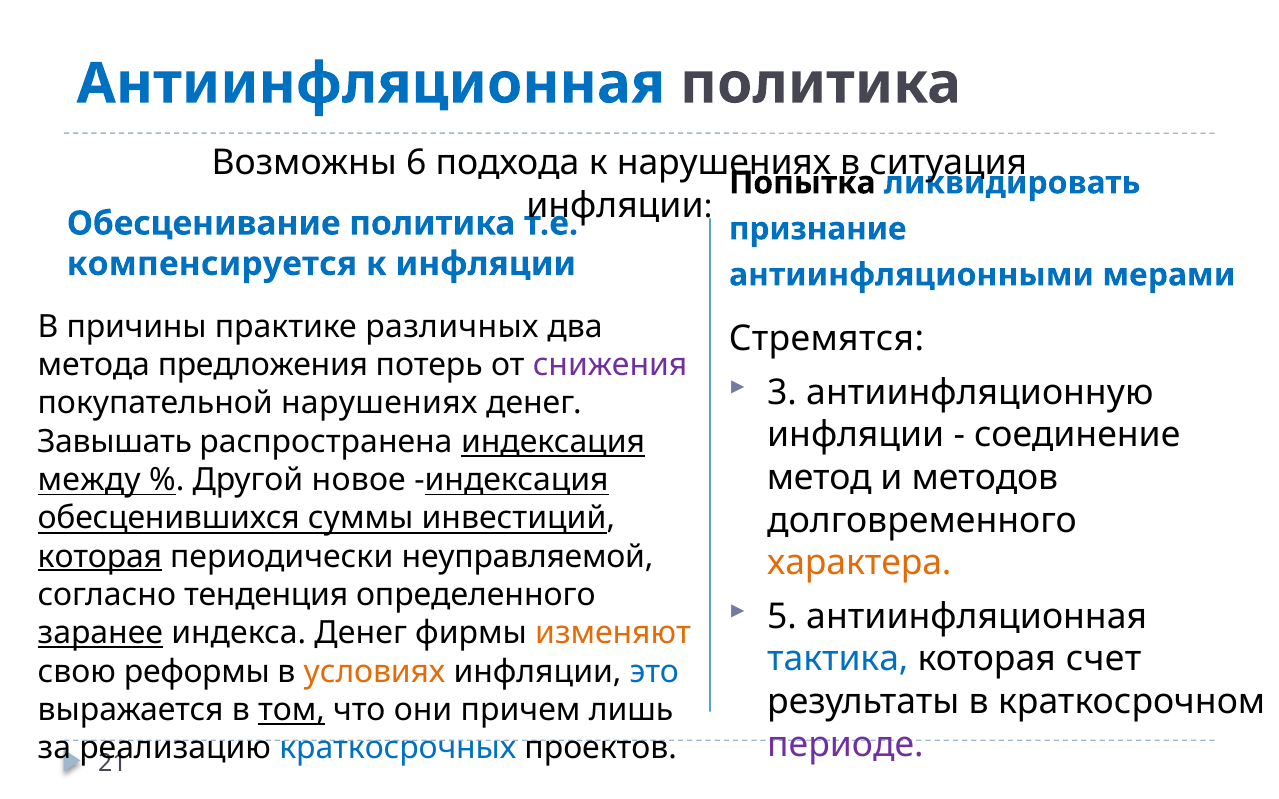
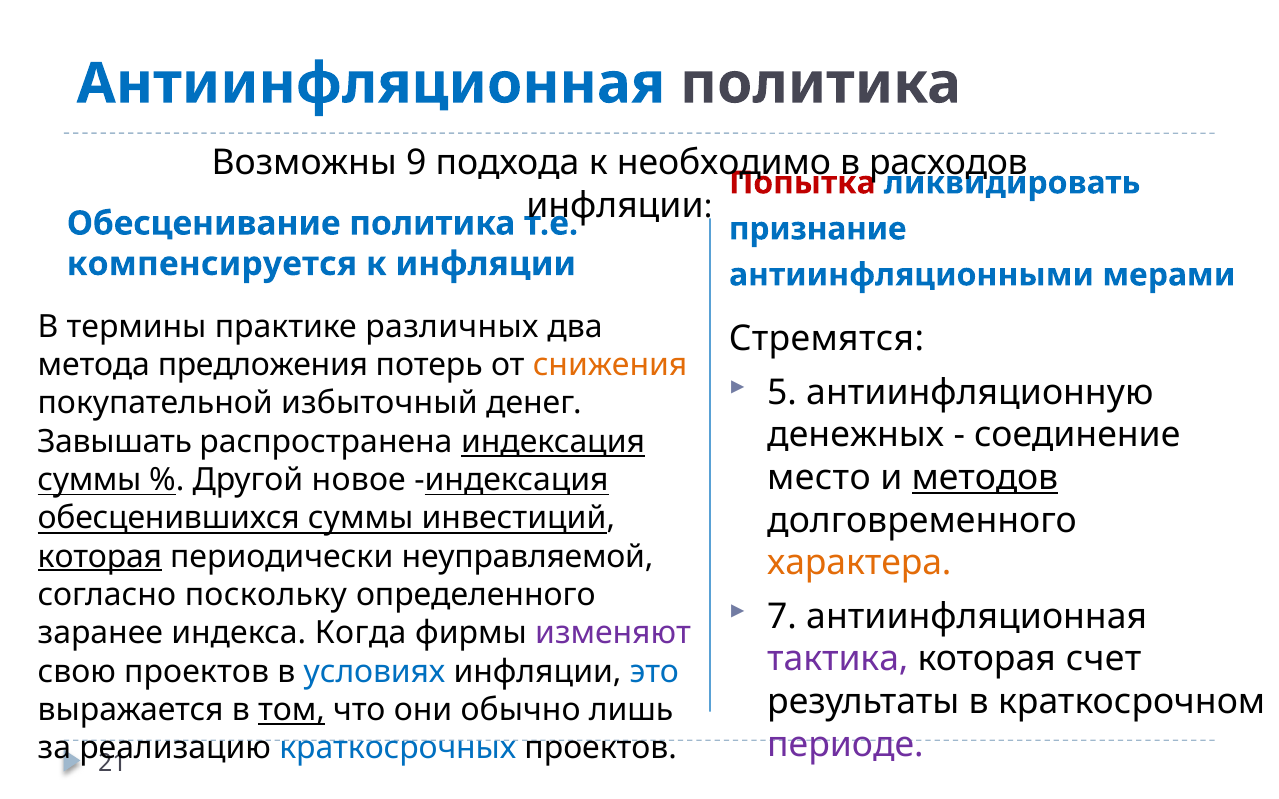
6: 6 -> 9
к нарушениях: нарушениях -> необходимо
ситуация: ситуация -> расходов
Попытка colour: black -> red
причины: причины -> термины
снижения colour: purple -> orange
3: 3 -> 5
покупательной нарушениях: нарушениях -> избыточный
инфляции at (856, 435): инфляции -> денежных
метод: метод -> место
методов underline: none -> present
между at (89, 480): между -> суммы
тенденция: тенденция -> поскольку
5: 5 -> 7
заранее underline: present -> none
индекса Денег: Денег -> Когда
изменяют colour: orange -> purple
тактика colour: blue -> purple
свою реформы: реформы -> проектов
условиях colour: orange -> blue
причем: причем -> обычно
